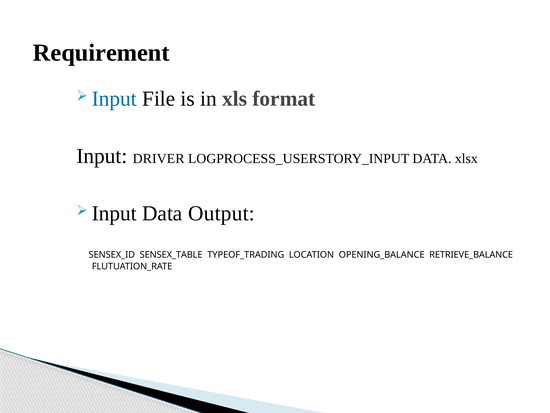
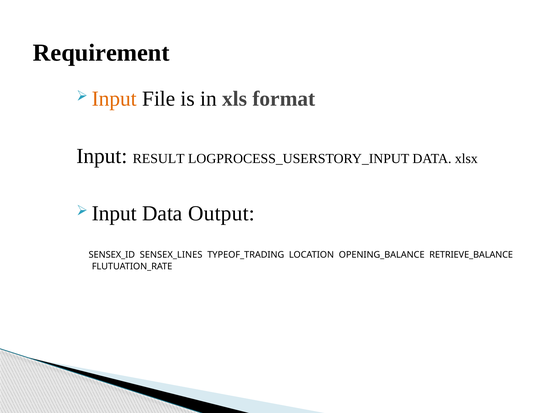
Input at (114, 99) colour: blue -> orange
DRIVER: DRIVER -> RESULT
SENSEX_TABLE: SENSEX_TABLE -> SENSEX_LINES
